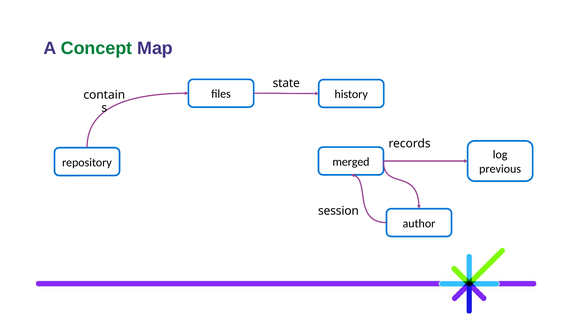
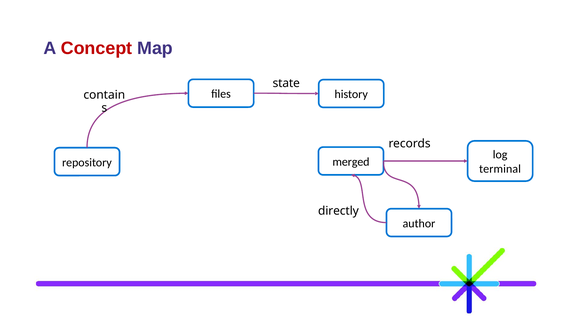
Concept colour: green -> red
previous: previous -> terminal
session: session -> directly
